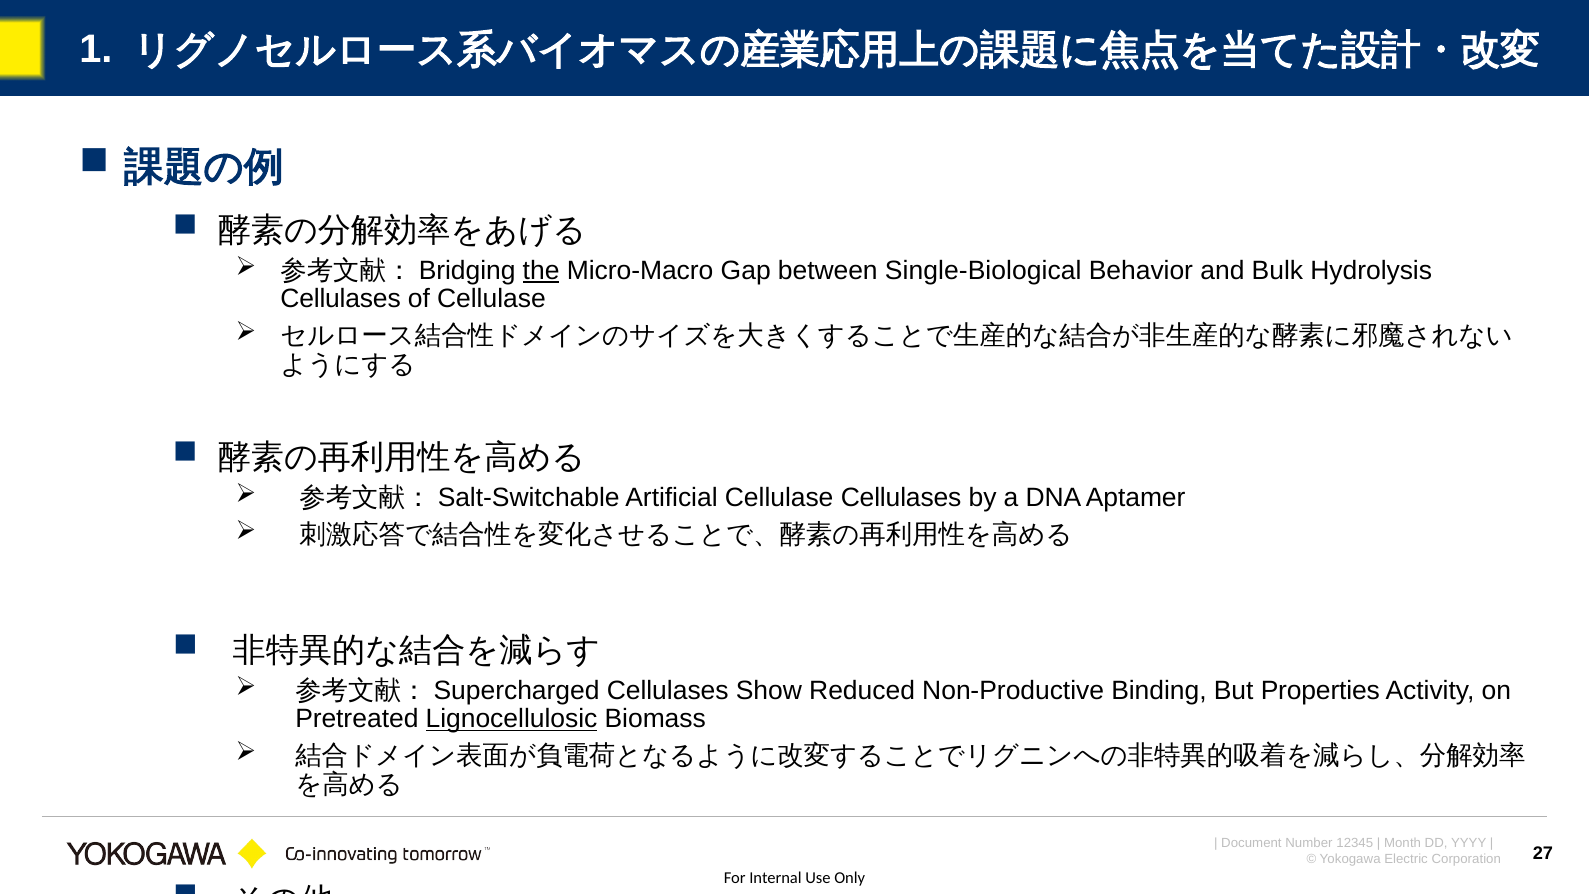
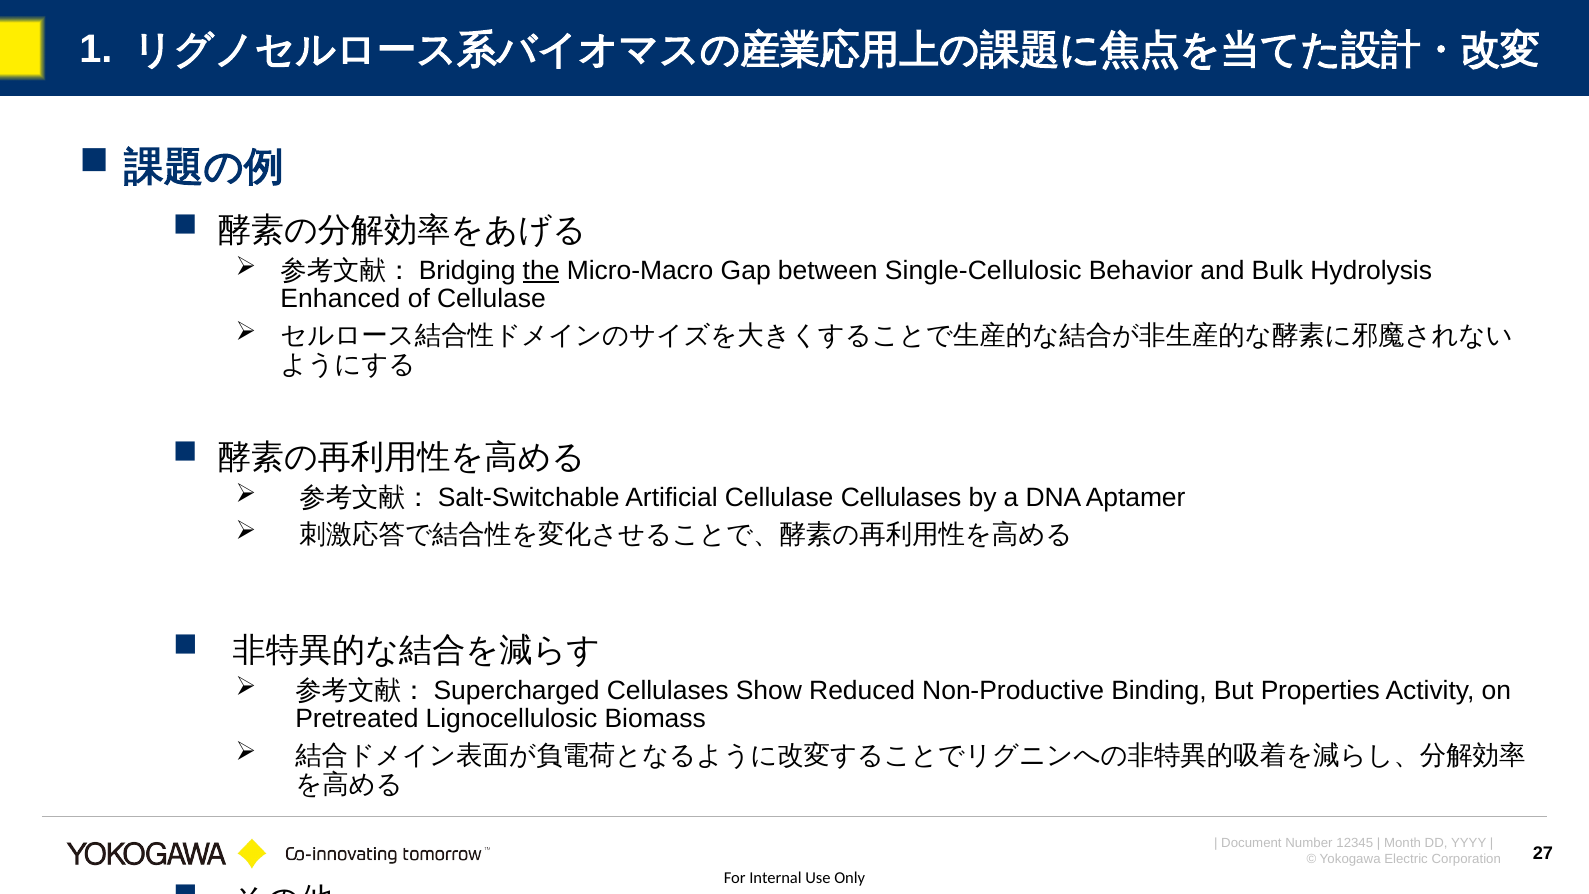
Single-Biological: Single-Biological -> Single-Cellulosic
Cellulases at (341, 299): Cellulases -> Enhanced
Lignocellulosic underline: present -> none
